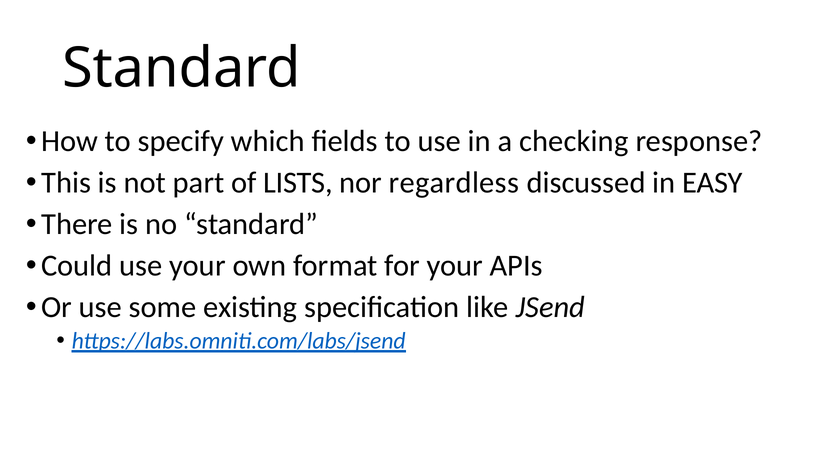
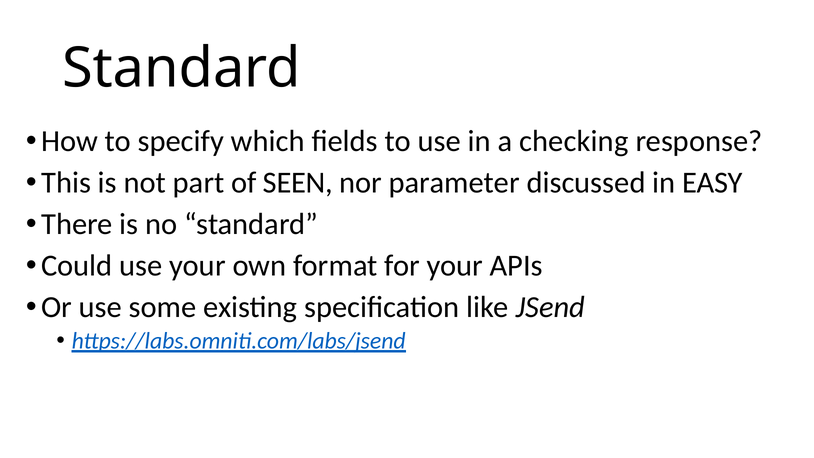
LISTS: LISTS -> SEEN
regardless: regardless -> parameter
